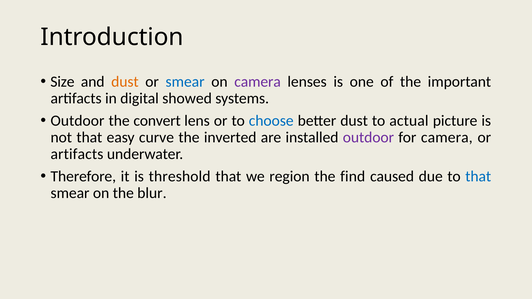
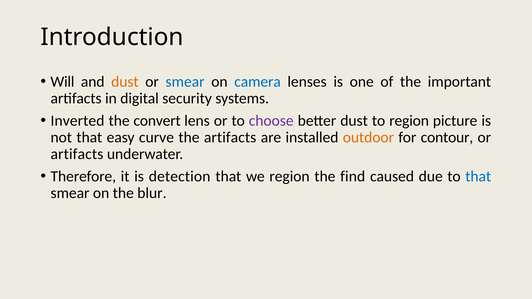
Size: Size -> Will
camera at (258, 82) colour: purple -> blue
showed: showed -> security
Outdoor at (78, 121): Outdoor -> Inverted
choose colour: blue -> purple
to actual: actual -> region
the inverted: inverted -> artifacts
outdoor at (368, 138) colour: purple -> orange
for camera: camera -> contour
threshold: threshold -> detection
